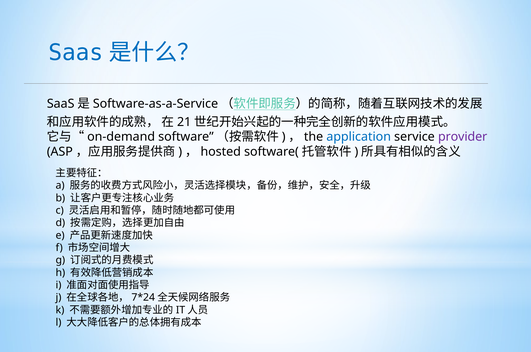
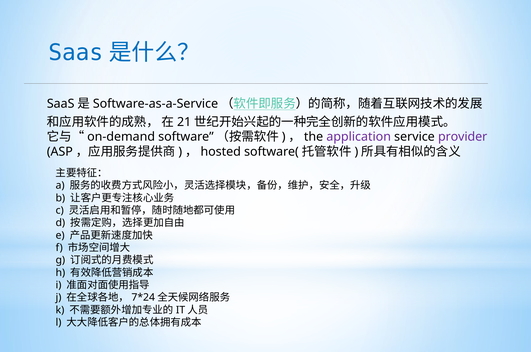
application colour: blue -> purple
